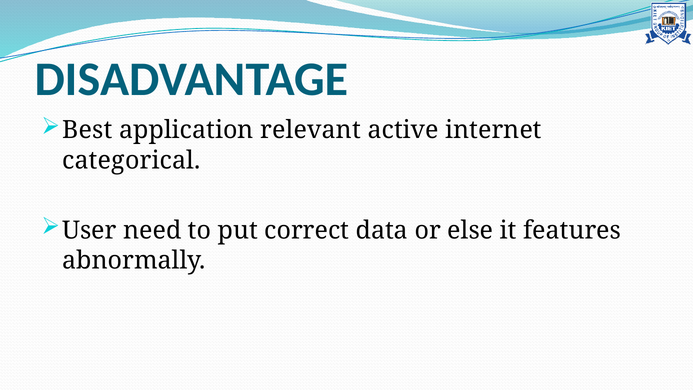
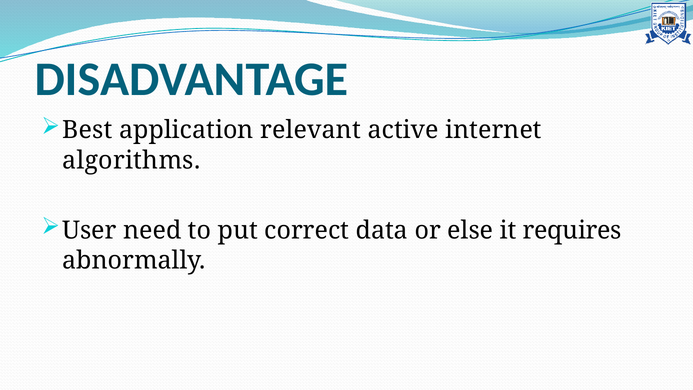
categorical: categorical -> algorithms
features: features -> requires
